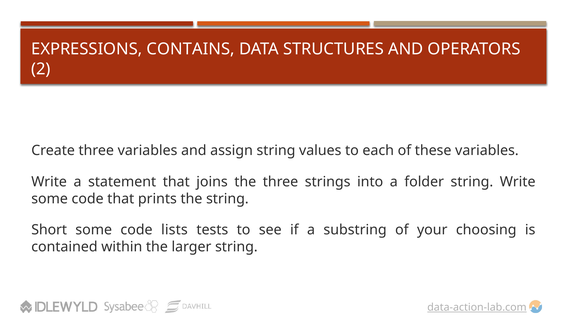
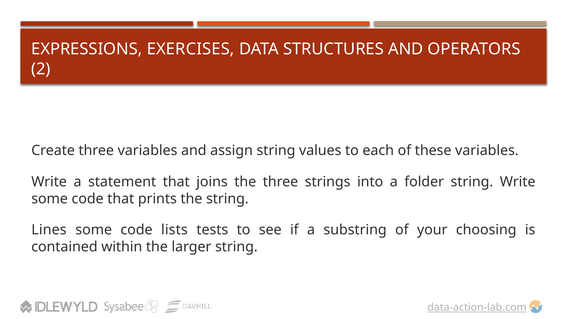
CONTAINS: CONTAINS -> EXERCISES
Short: Short -> Lines
